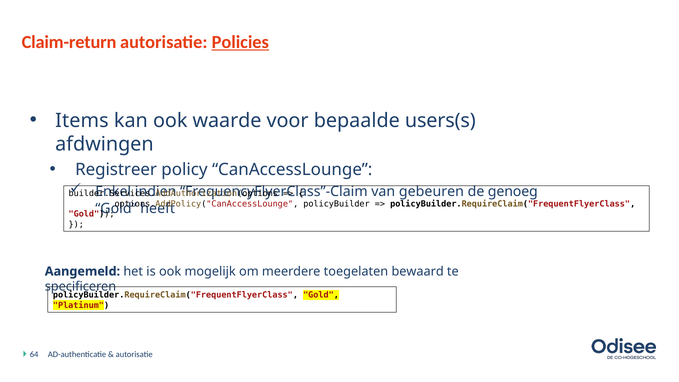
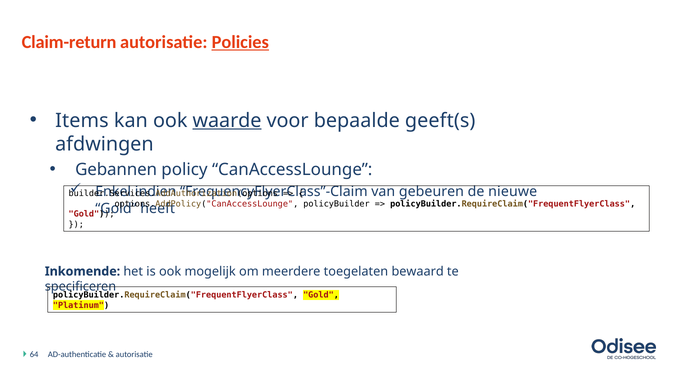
waarde underline: none -> present
users(s: users(s -> geeft(s
Registreer: Registreer -> Gebannen
genoeg: genoeg -> nieuwe
Aangemeld: Aangemeld -> Inkomende
